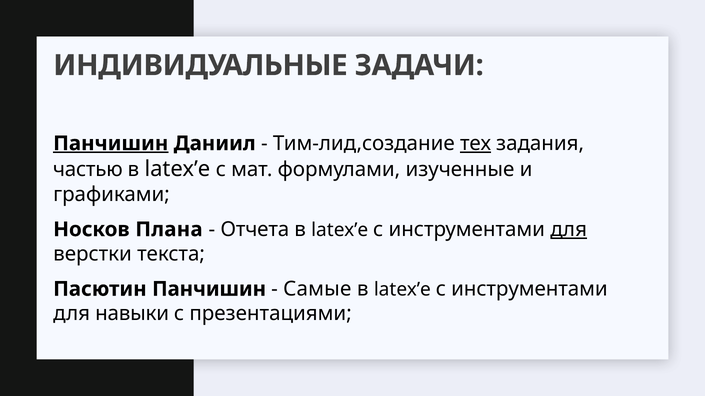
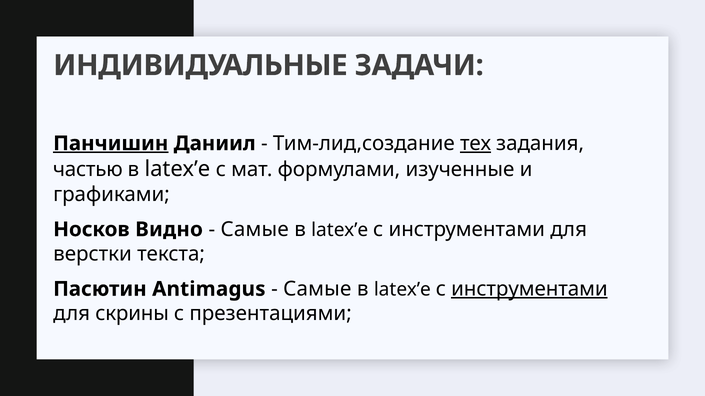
Плана: Плана -> Видно
Отчета at (255, 230): Отчета -> Самые
для at (569, 230) underline: present -> none
Пасютин Панчишин: Панчишин -> Antimagus
инструментами at (529, 289) underline: none -> present
навыки: навыки -> скрины
